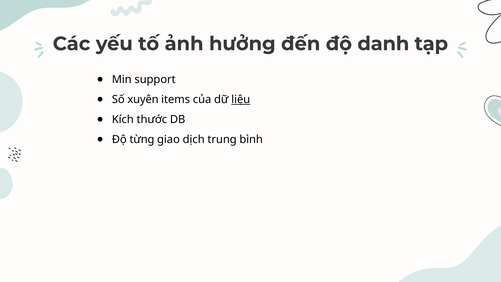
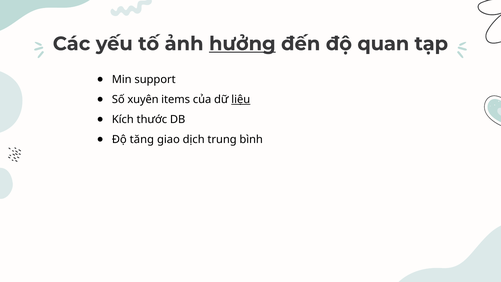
hưởng underline: none -> present
danh: danh -> quan
từng: từng -> tăng
